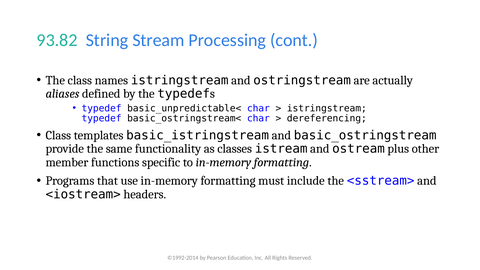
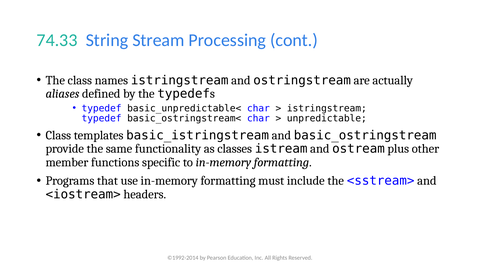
93.82: 93.82 -> 74.33
dereferencing: dereferencing -> unpredictable
